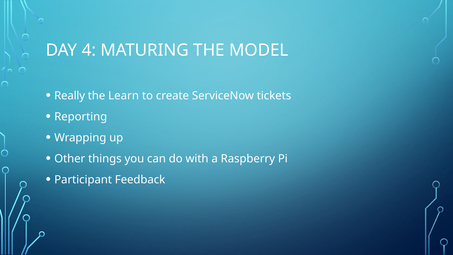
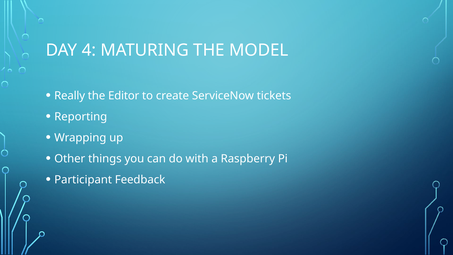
Learn: Learn -> Editor
